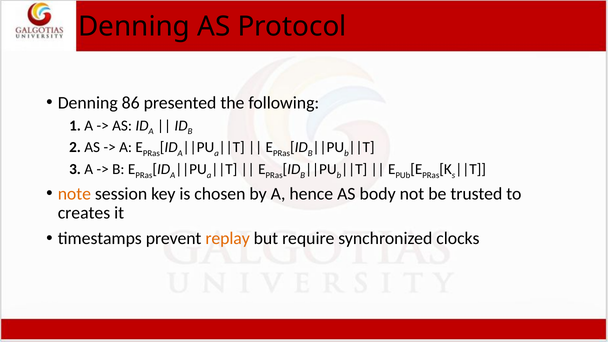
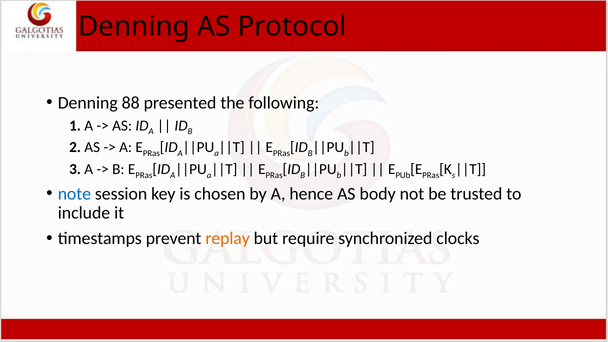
86: 86 -> 88
note colour: orange -> blue
creates: creates -> include
